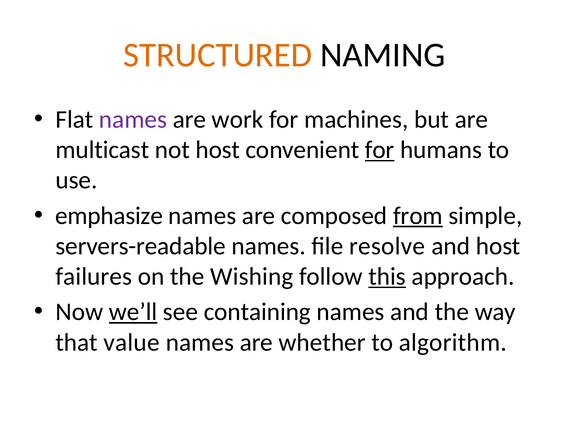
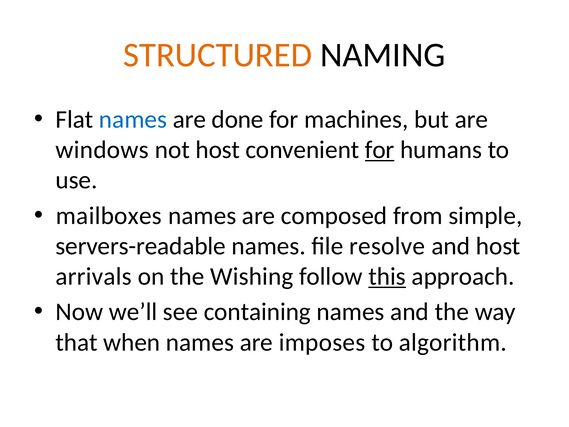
names at (133, 119) colour: purple -> blue
work: work -> done
multicast: multicast -> windows
emphasize: emphasize -> mailboxes
from underline: present -> none
failures: failures -> arrivals
we’ll underline: present -> none
value: value -> when
whether: whether -> imposes
